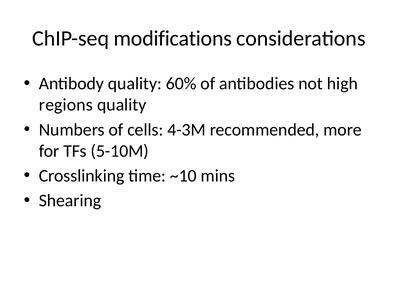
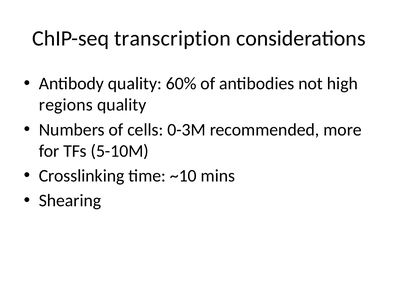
modifications: modifications -> transcription
4-3M: 4-3M -> 0-3M
